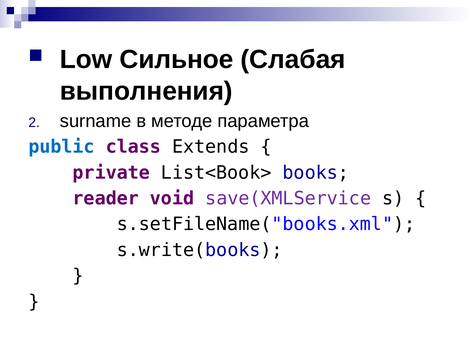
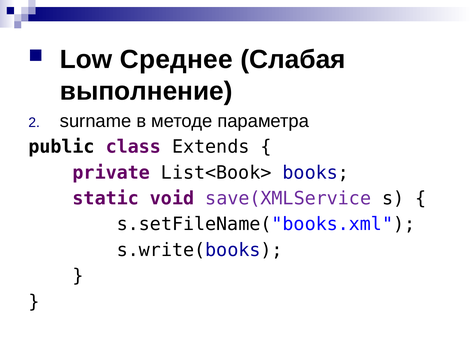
Сильное: Сильное -> Среднее
выполнения: выполнения -> выполнение
public colour: blue -> black
reader: reader -> static
